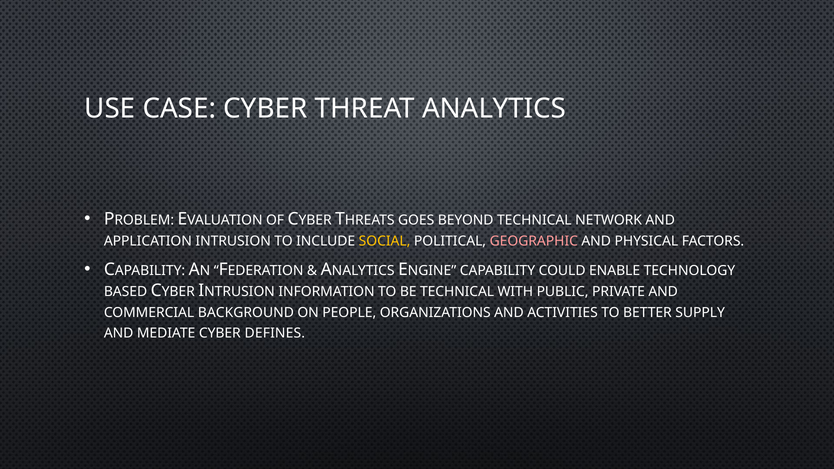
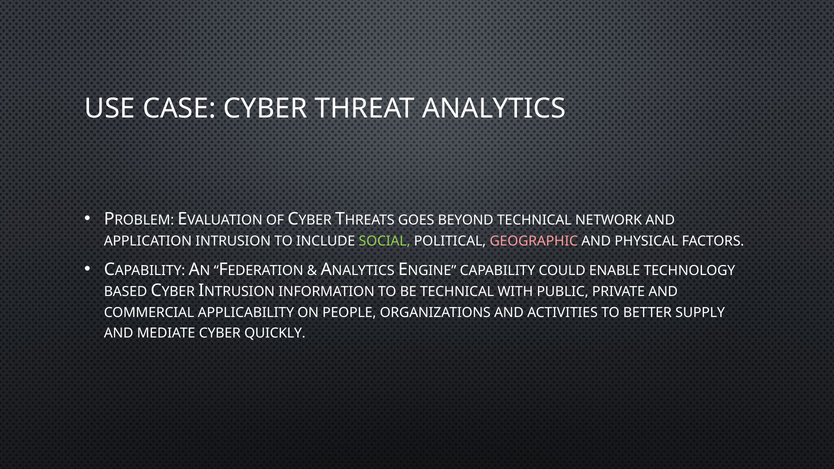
SOCIAL colour: yellow -> light green
BACKGROUND: BACKGROUND -> APPLICABILITY
DEFINES: DEFINES -> QUICKLY
